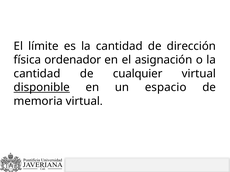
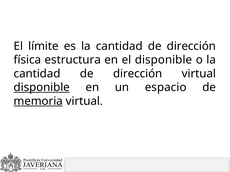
ordenador: ordenador -> estructura
el asignación: asignación -> disponible
cualquier at (138, 74): cualquier -> dirección
memoria at (38, 101) underline: none -> present
